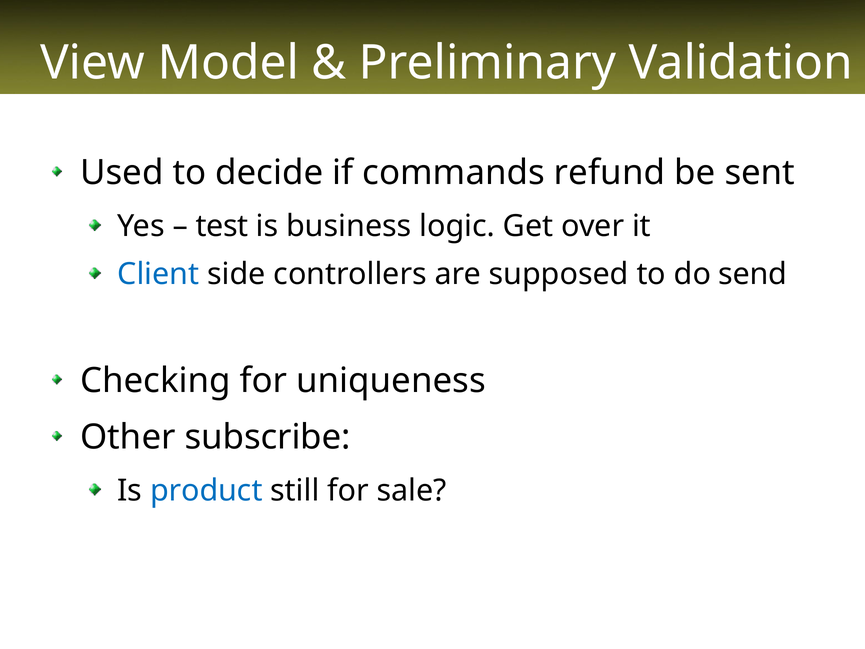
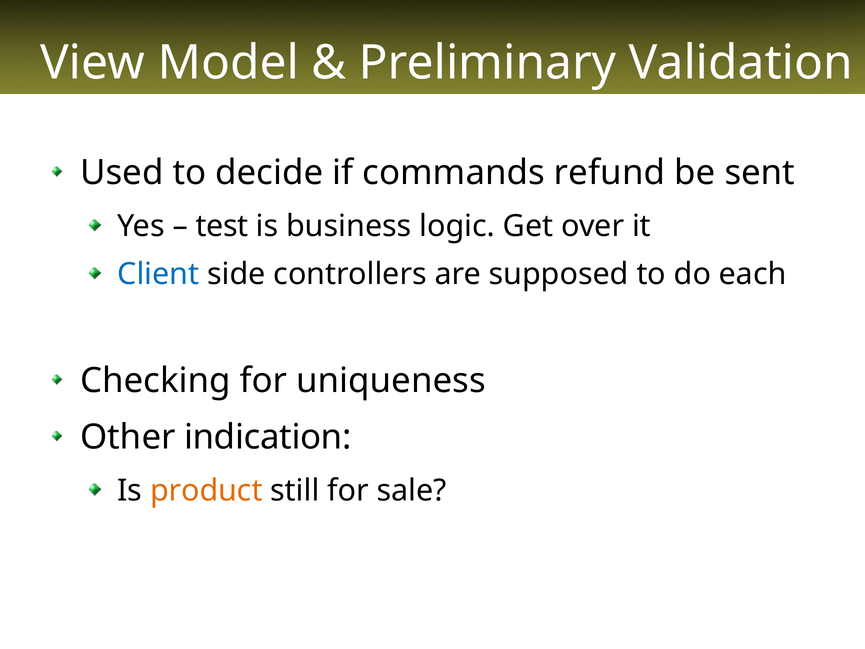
send: send -> each
subscribe: subscribe -> indication
product colour: blue -> orange
